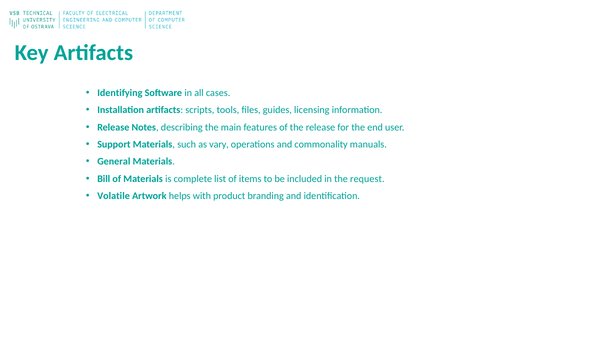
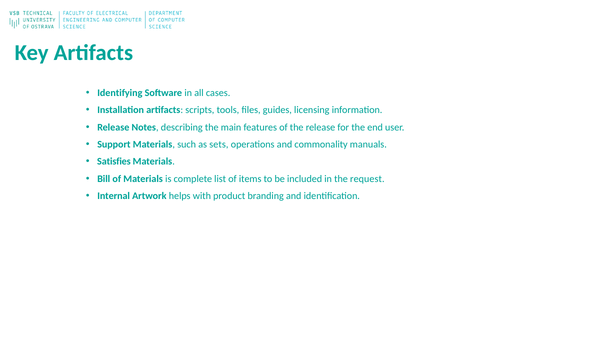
vary: vary -> sets
General: General -> Satisfies
Volatile: Volatile -> Internal
